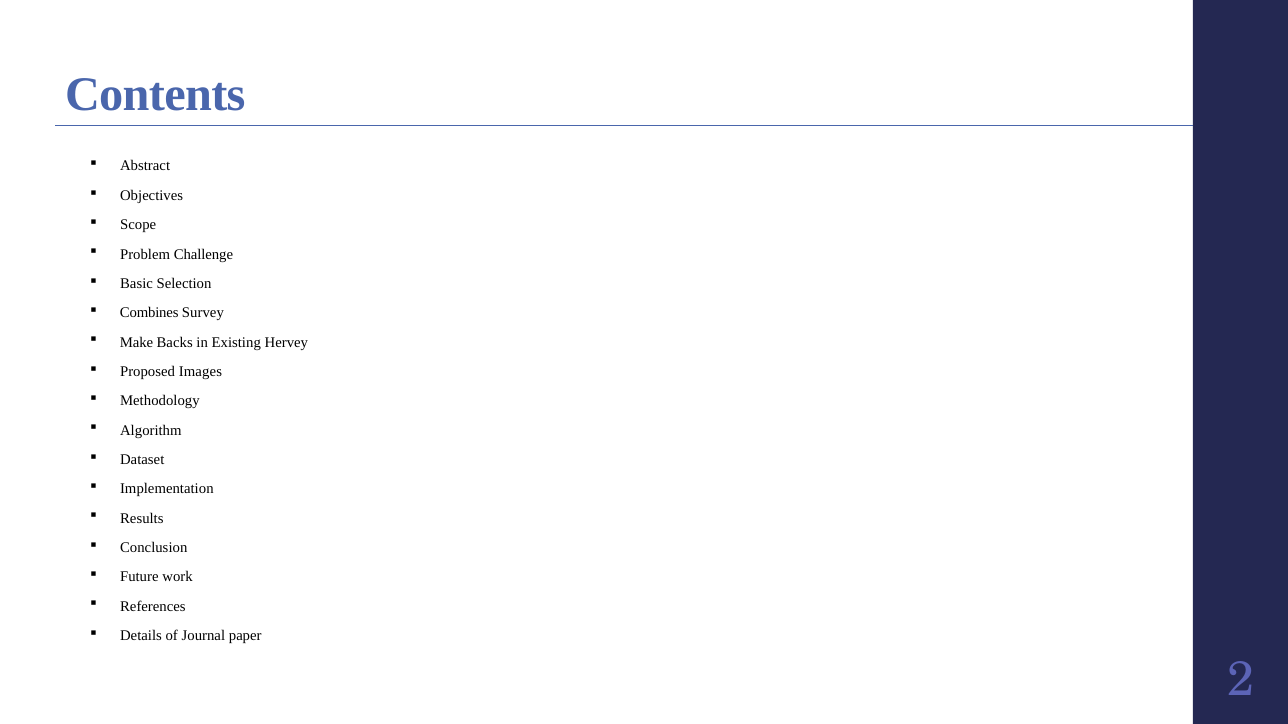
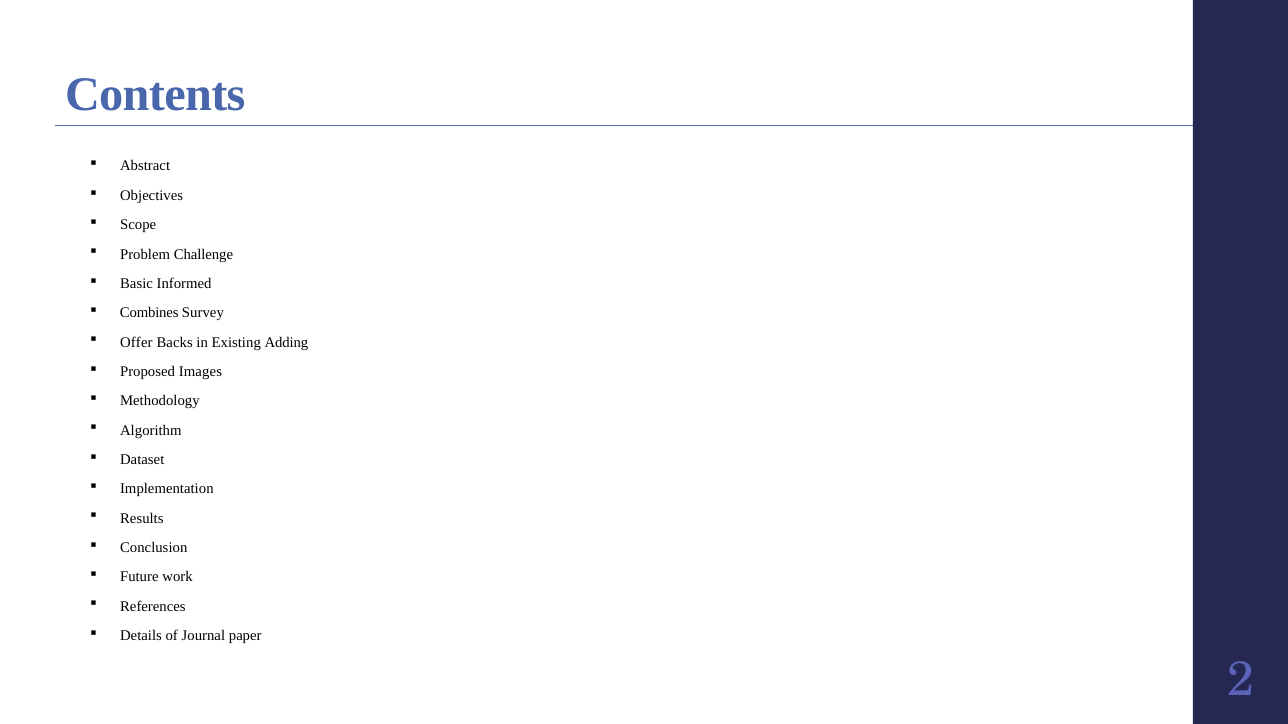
Selection: Selection -> Informed
Make: Make -> Offer
Hervey: Hervey -> Adding
